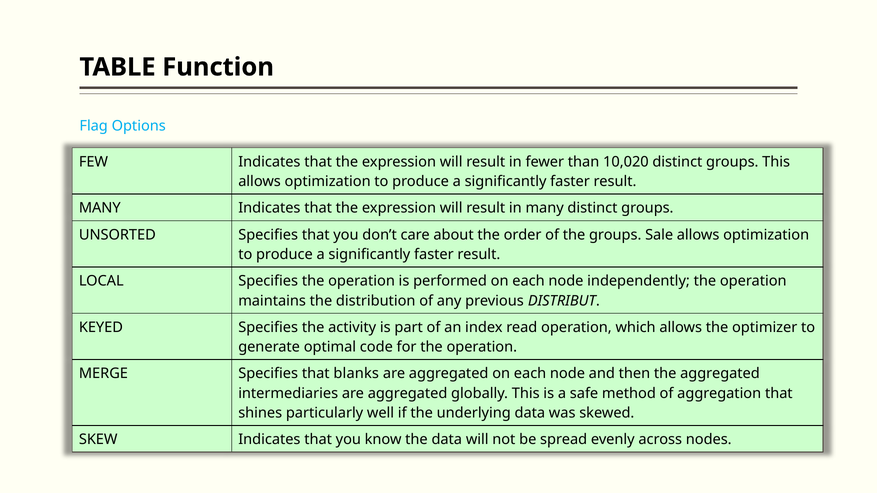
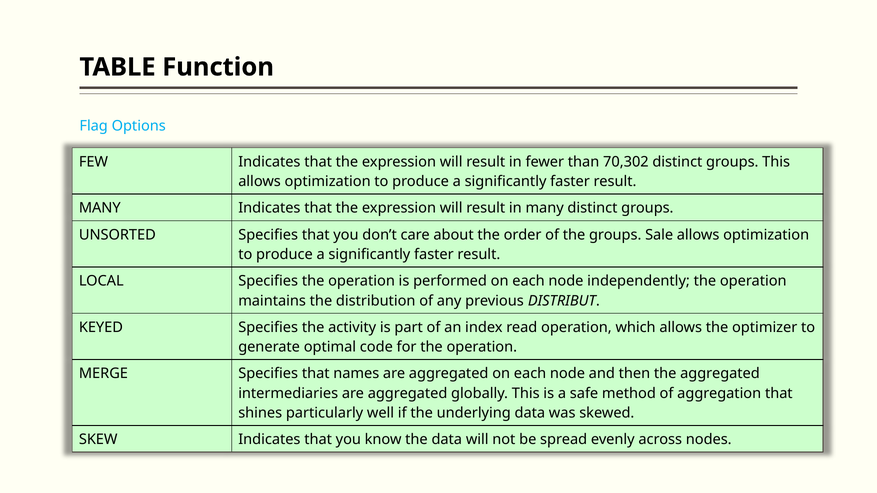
10,020: 10,020 -> 70,302
blanks: blanks -> names
